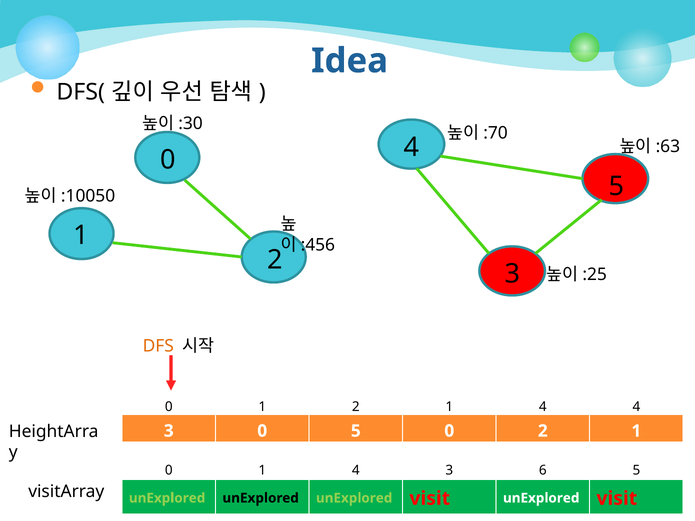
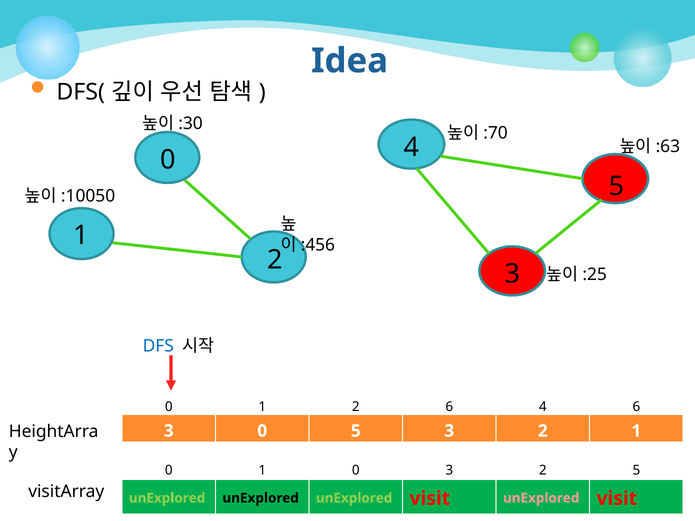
DFS colour: orange -> blue
1 2 1: 1 -> 6
4 4: 4 -> 6
5 0: 0 -> 3
0 1 4: 4 -> 0
6 at (543, 470): 6 -> 2
unExplored at (541, 498) colour: white -> pink
